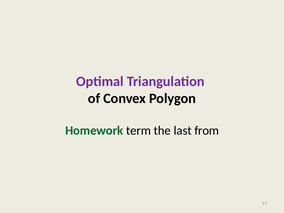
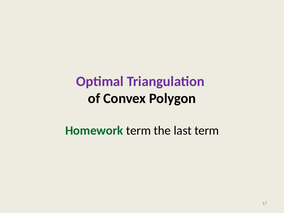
last from: from -> term
